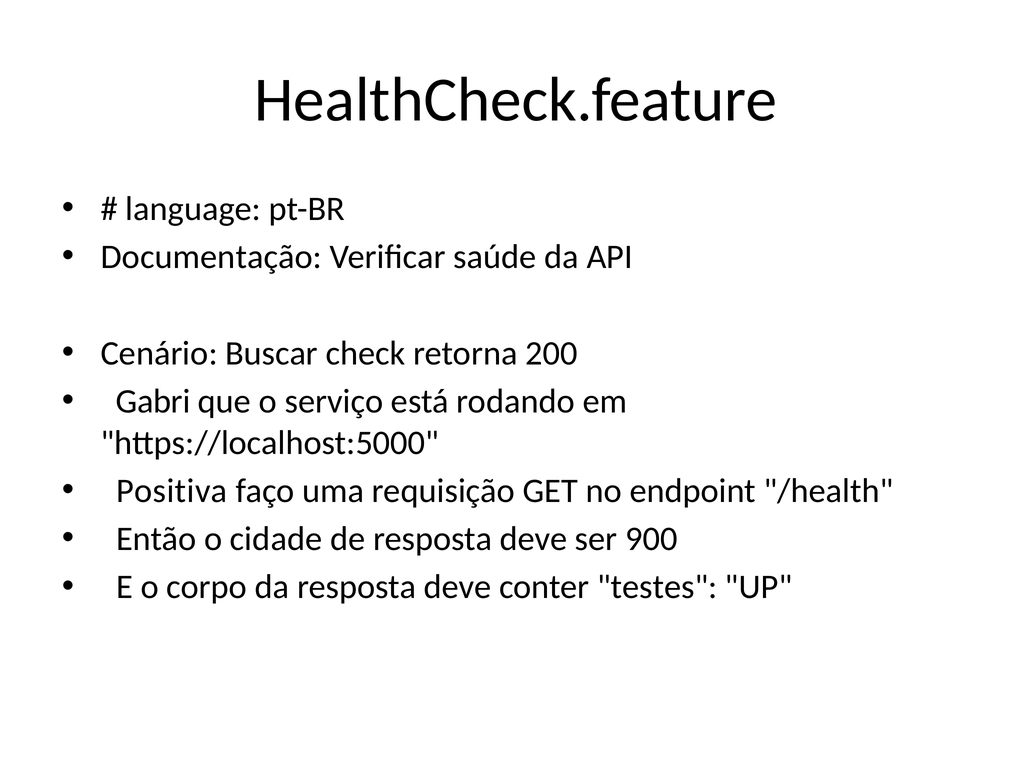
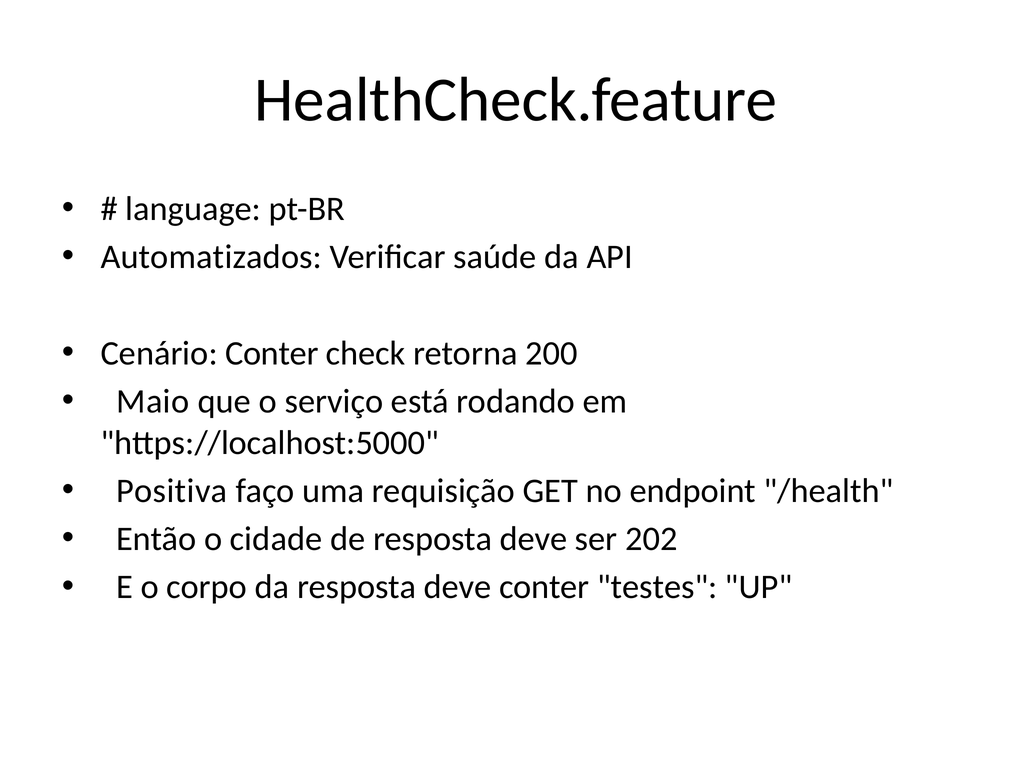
Documentação: Documentação -> Automatizados
Cenário Buscar: Buscar -> Conter
Gabri: Gabri -> Maio
900: 900 -> 202
